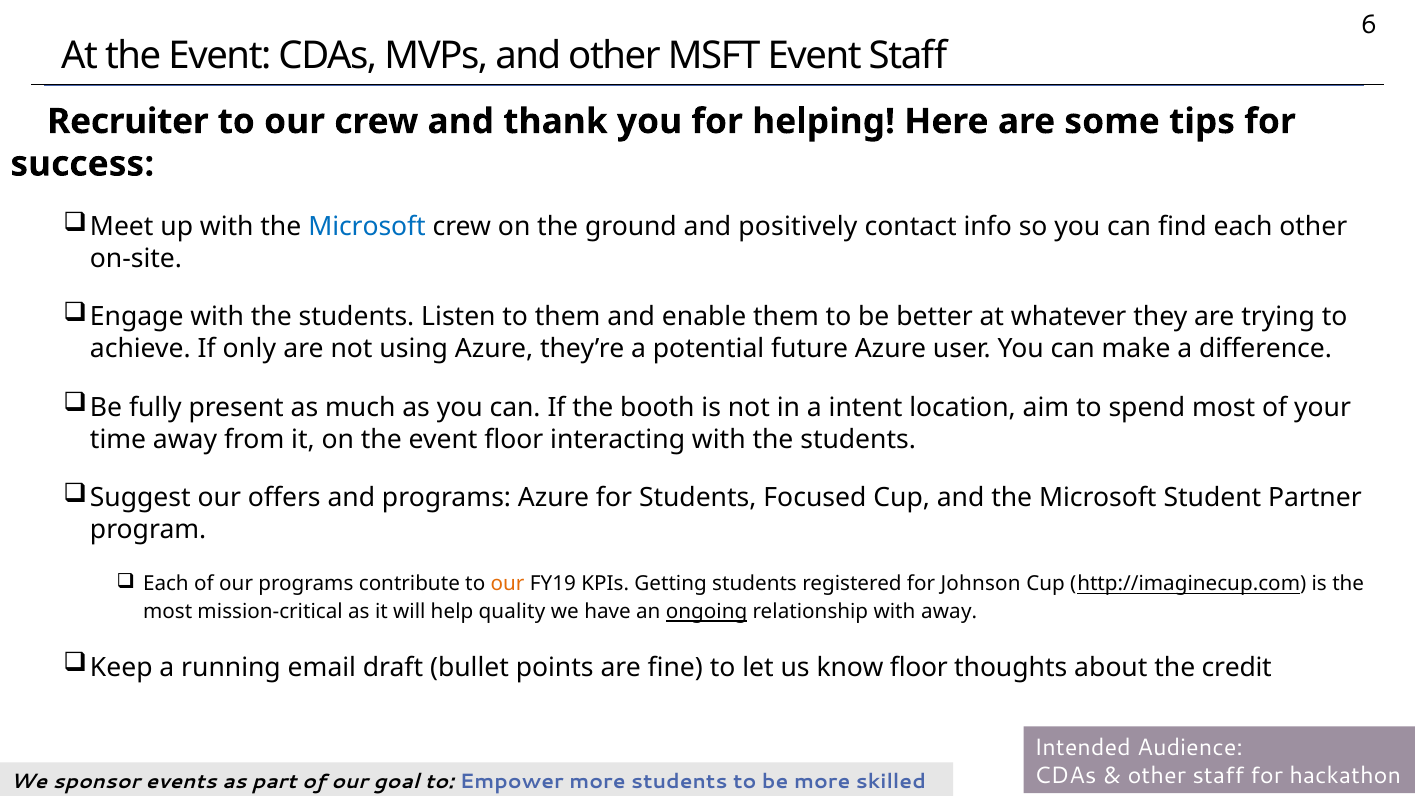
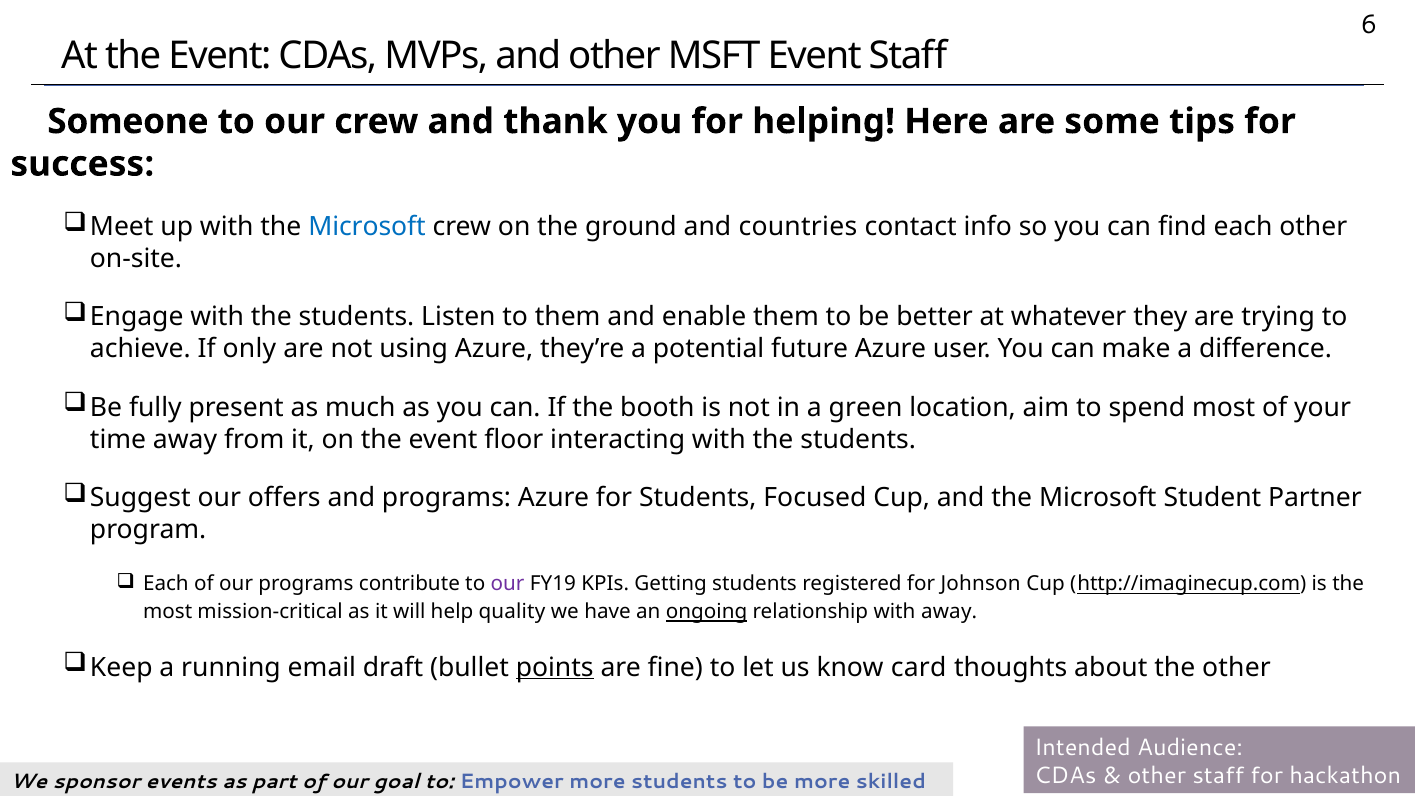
Recruiter: Recruiter -> Someone
positively: positively -> countries
intent: intent -> green
our at (508, 584) colour: orange -> purple
points underline: none -> present
know floor: floor -> card
the credit: credit -> other
